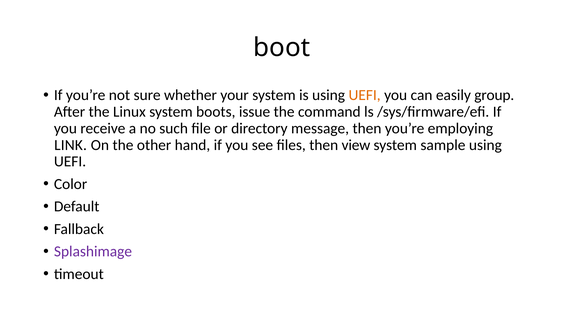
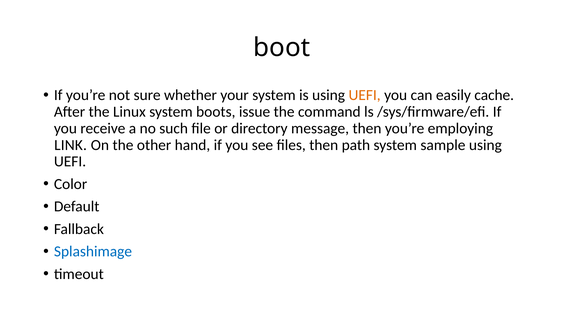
group: group -> cache
view: view -> path
Splashimage colour: purple -> blue
